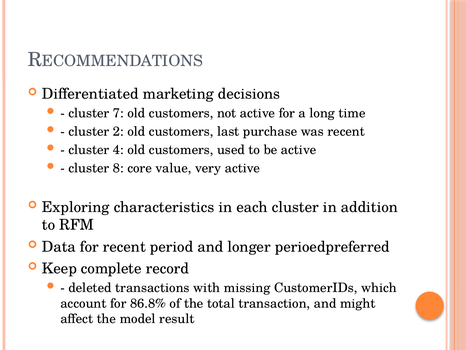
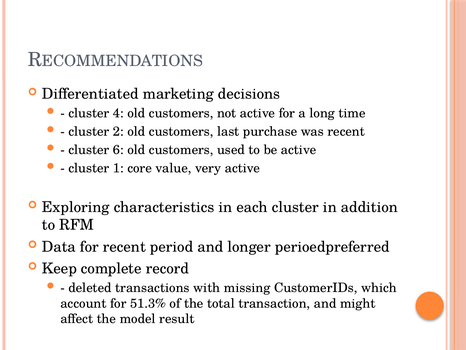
7: 7 -> 4
4: 4 -> 6
8: 8 -> 1
86.8%: 86.8% -> 51.3%
